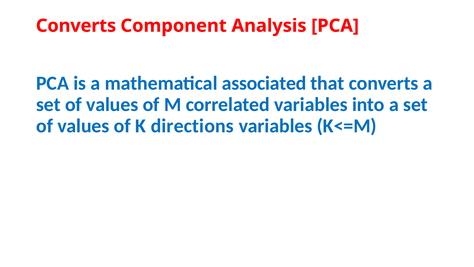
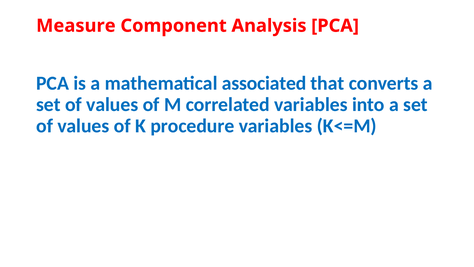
Converts at (76, 26): Converts -> Measure
directions: directions -> procedure
